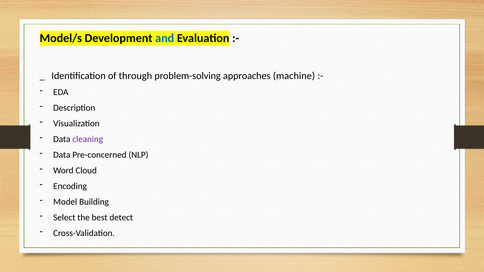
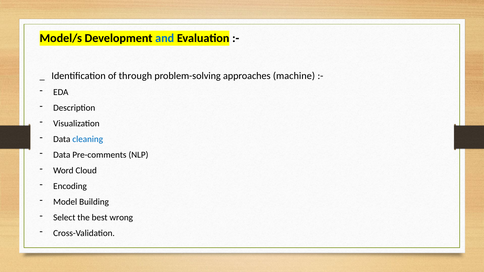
cleaning colour: purple -> blue
Pre-concerned: Pre-concerned -> Pre-comments
detect: detect -> wrong
